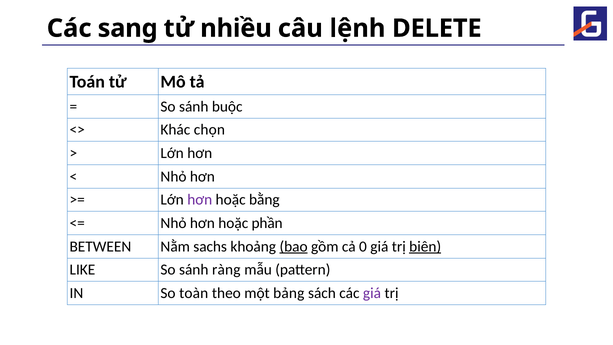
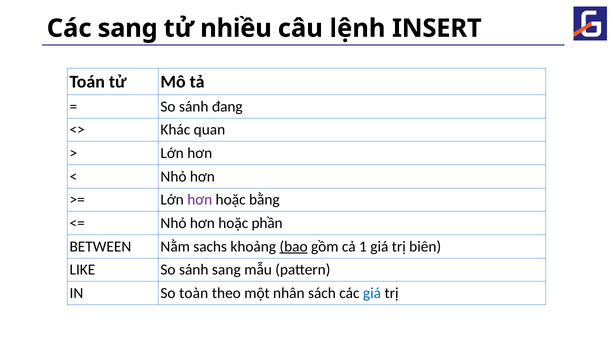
DELETE: DELETE -> INSERT
buộc: buộc -> đang
chọn: chọn -> quan
0: 0 -> 1
biên underline: present -> none
sánh ràng: ràng -> sang
bảng: bảng -> nhân
giá at (372, 293) colour: purple -> blue
